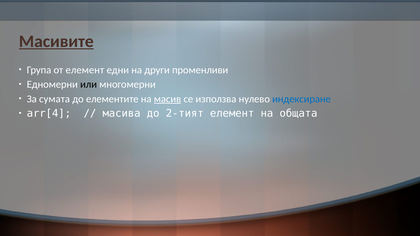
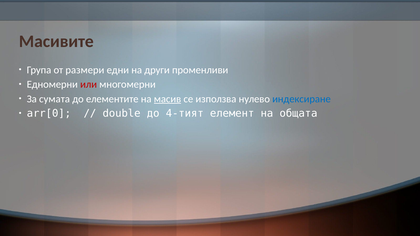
Масивите underline: present -> none
от елемент: елемент -> размери
или colour: black -> red
arr[4: arr[4 -> arr[0
масива: масива -> double
2-тият: 2-тият -> 4-тият
